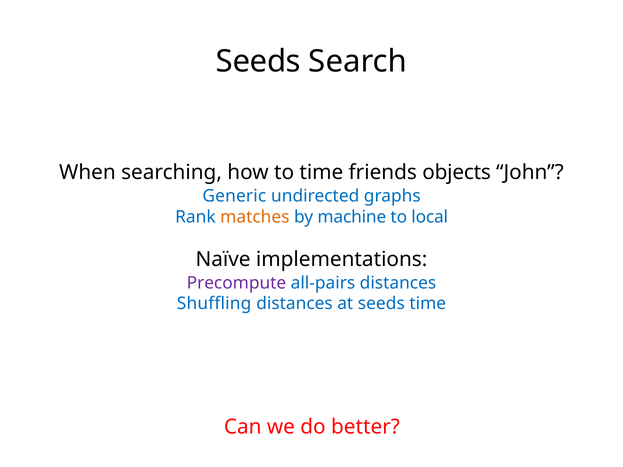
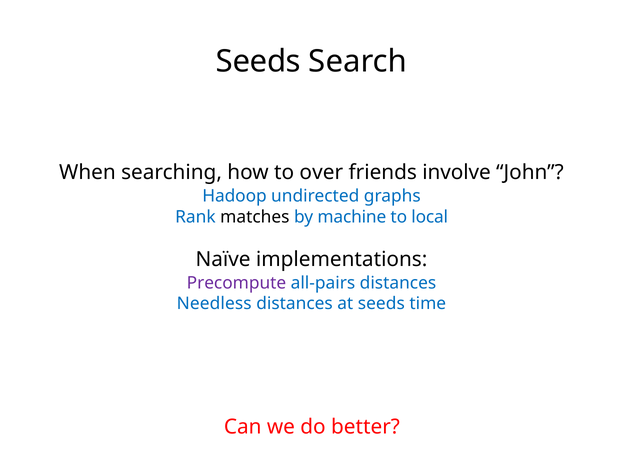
to time: time -> over
objects: objects -> involve
Generic: Generic -> Hadoop
matches colour: orange -> black
Shuffling: Shuffling -> Needless
